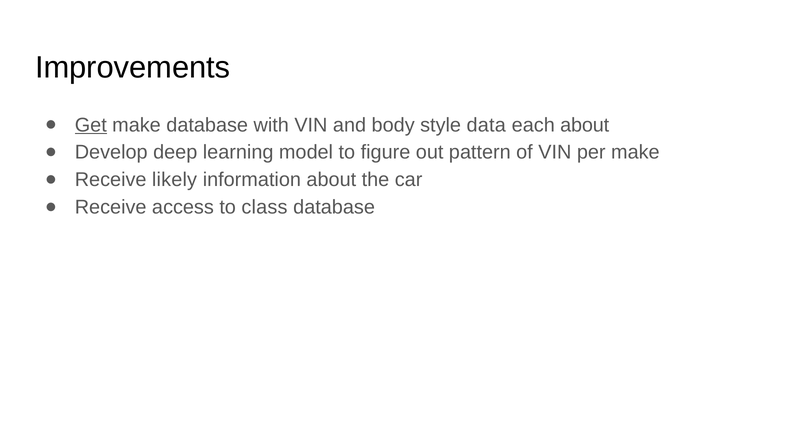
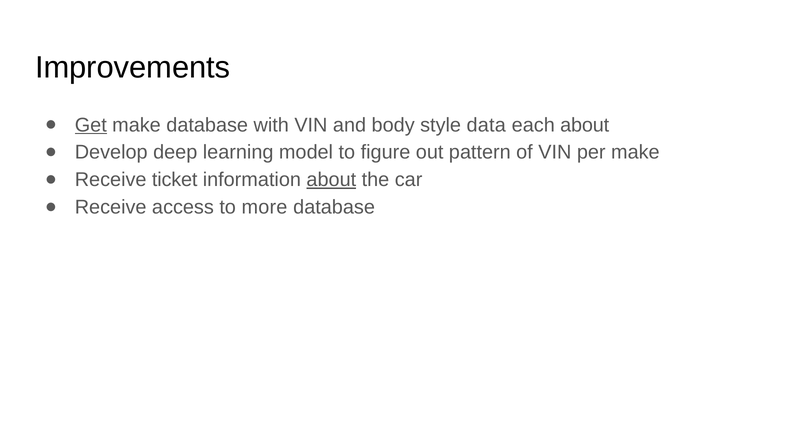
likely: likely -> ticket
about at (331, 180) underline: none -> present
class: class -> more
